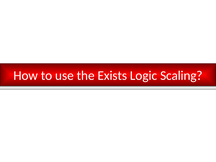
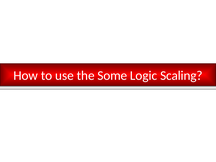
Exists: Exists -> Some
